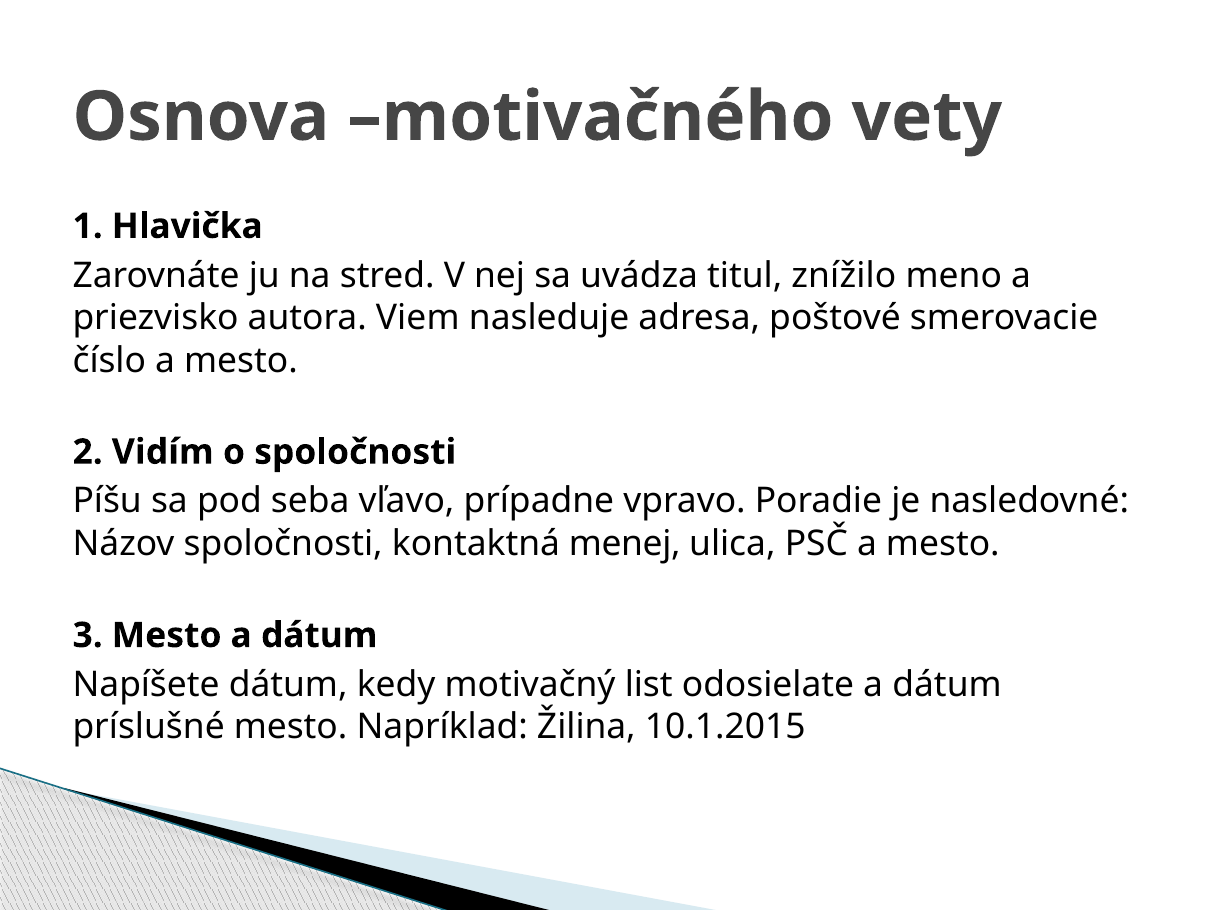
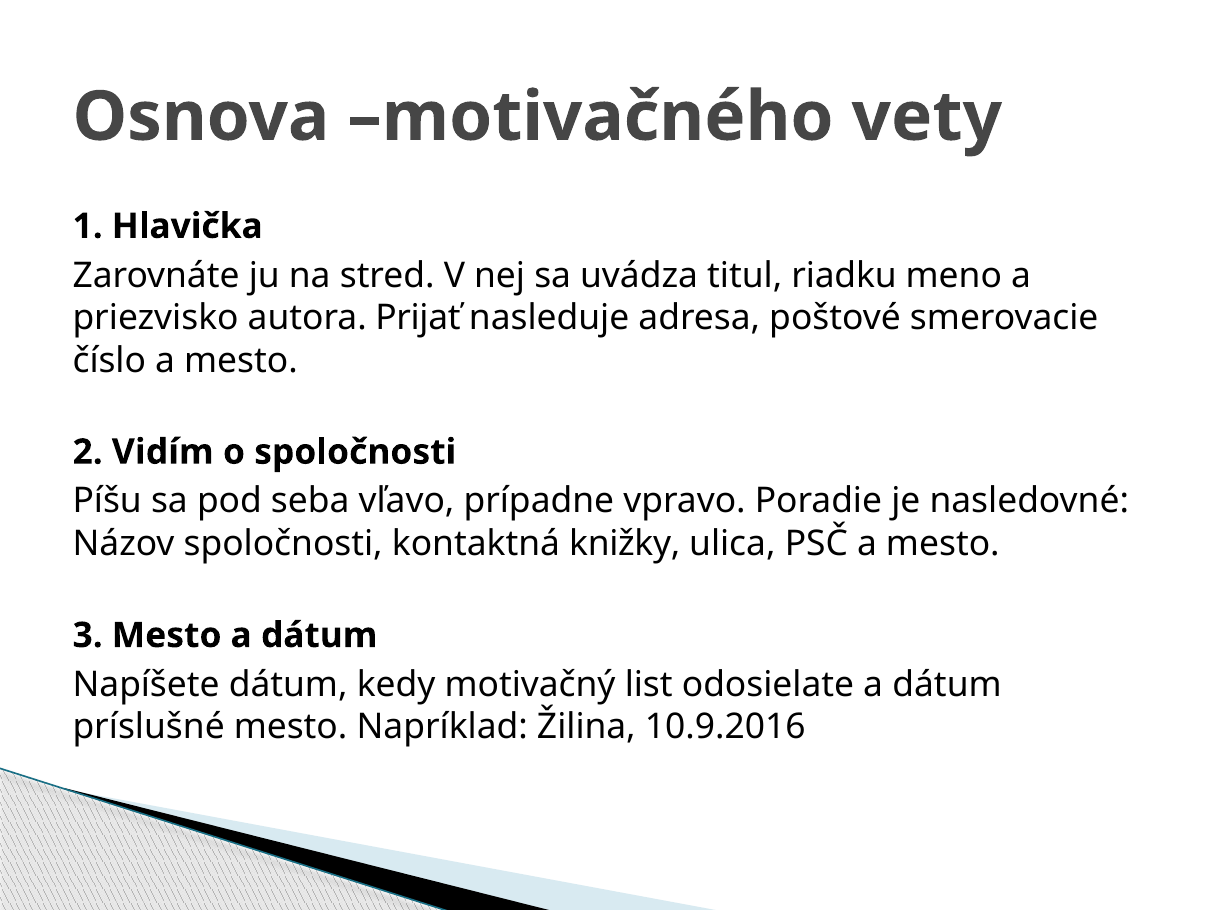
znížilo: znížilo -> riadku
Viem: Viem -> Prijať
menej: menej -> knižky
10.1.2015: 10.1.2015 -> 10.9.2016
